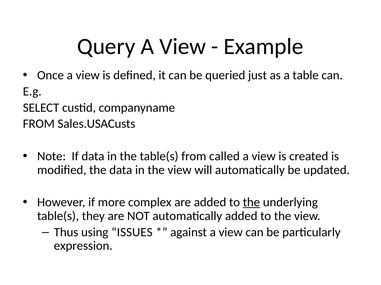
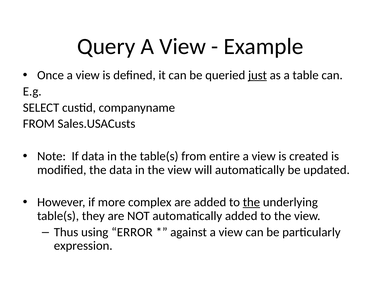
just underline: none -> present
called: called -> entire
ISSUES: ISSUES -> ERROR
